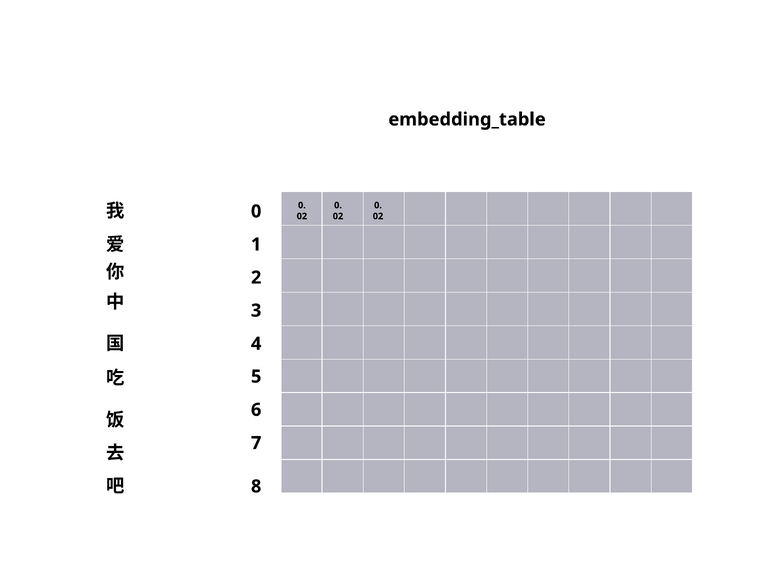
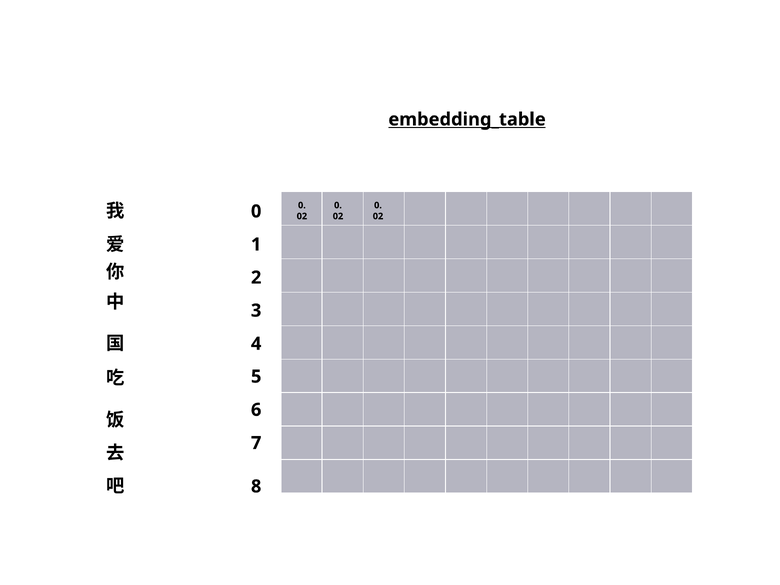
embedding_table underline: none -> present
